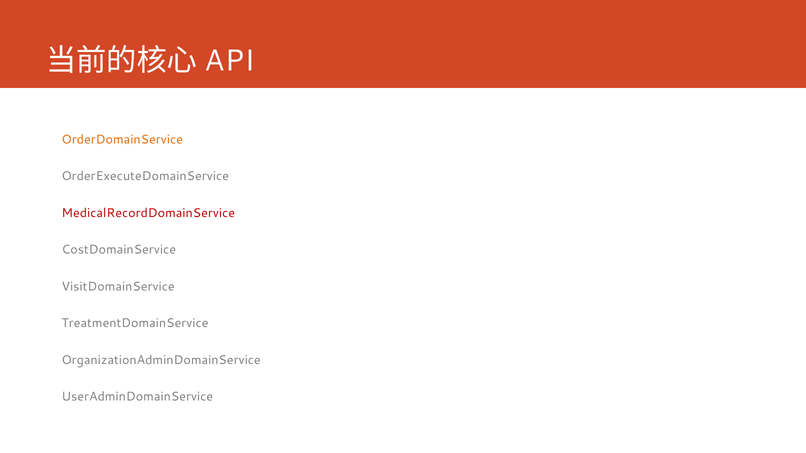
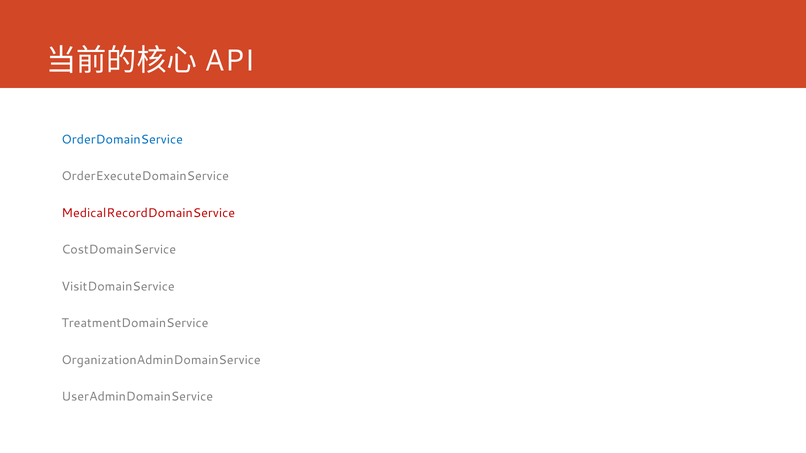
OrderDomainService colour: orange -> blue
